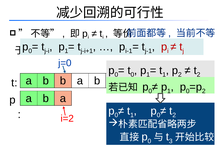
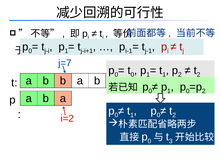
j=0: j=0 -> j=7
